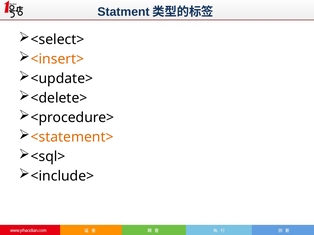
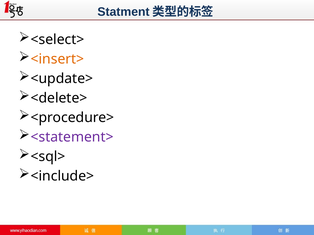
<statement> colour: orange -> purple
